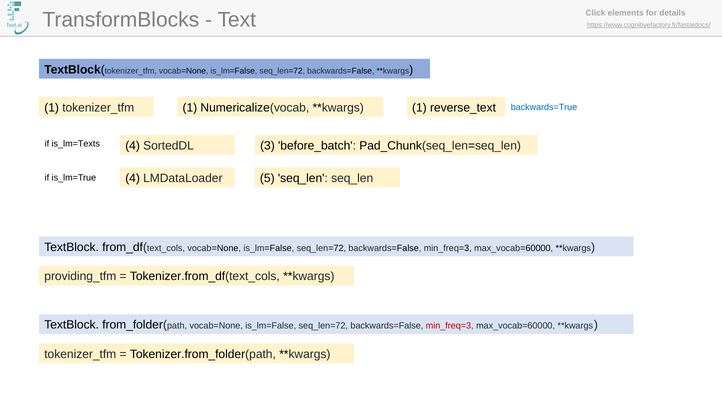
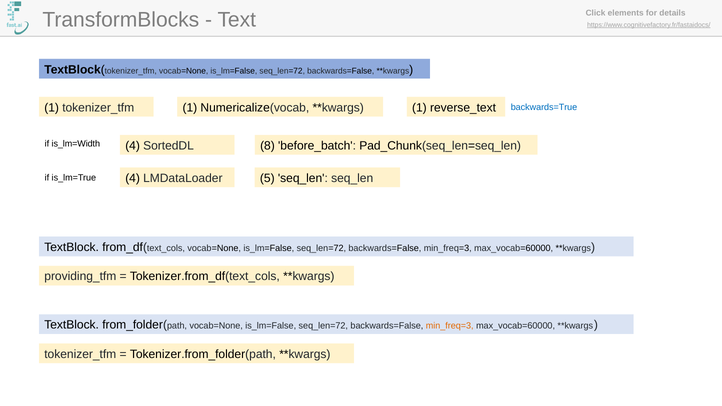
is_lm=Texts: is_lm=Texts -> is_lm=Width
3: 3 -> 8
min_freq=3 at (450, 326) colour: red -> orange
